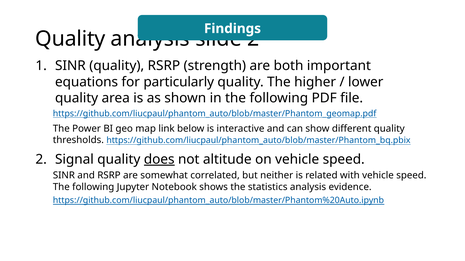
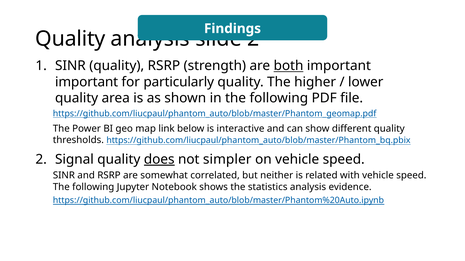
both underline: none -> present
equations at (87, 82): equations -> important
altitude: altitude -> simpler
